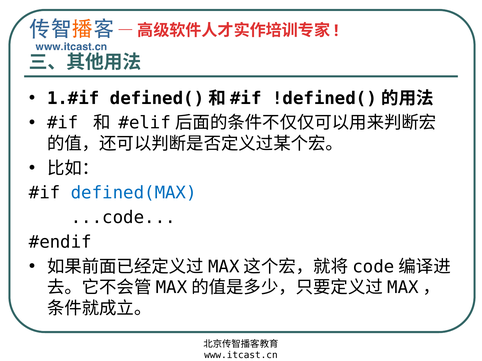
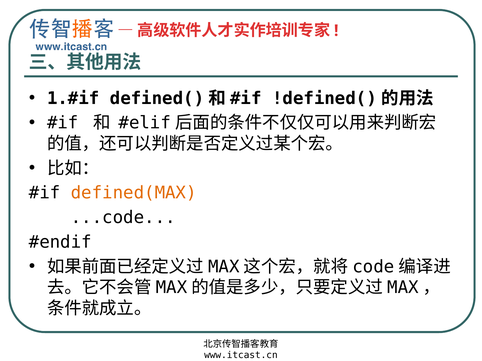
defined(MAX colour: blue -> orange
